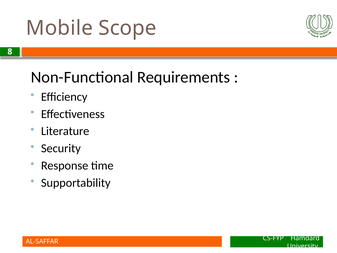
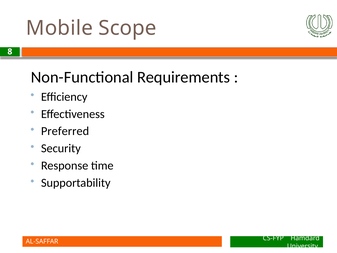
Literature: Literature -> Preferred
